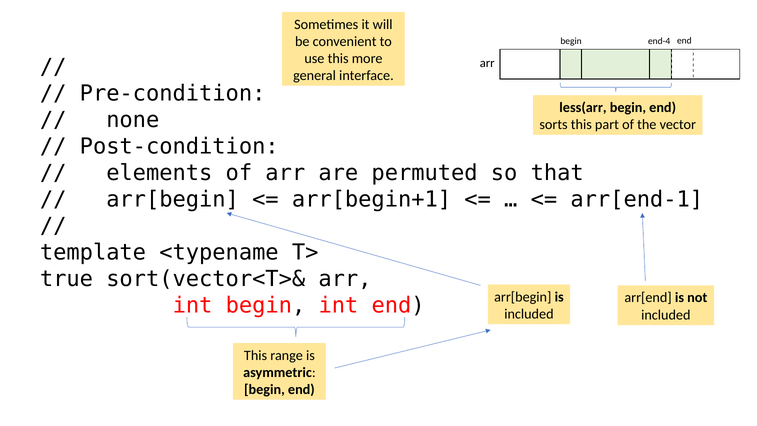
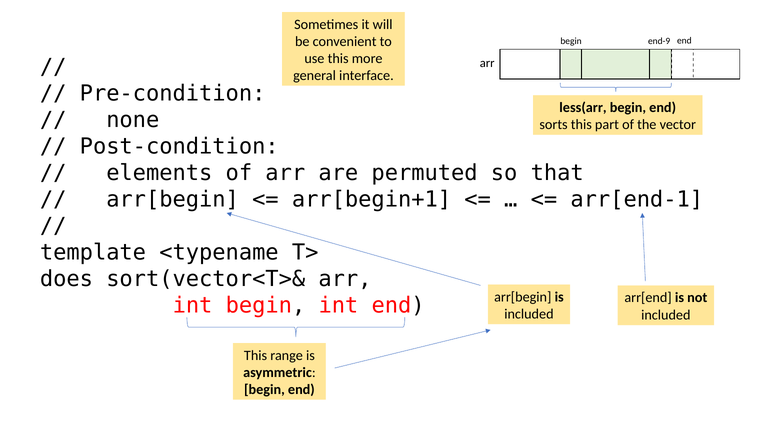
end-4: end-4 -> end-9
true: true -> does
